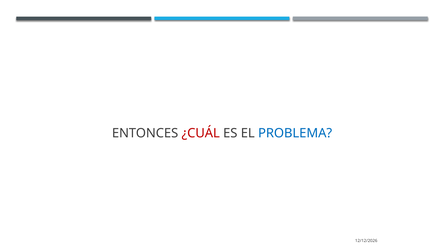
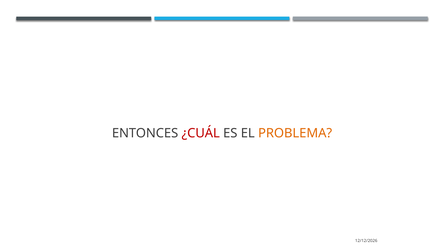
PROBLEMA colour: blue -> orange
